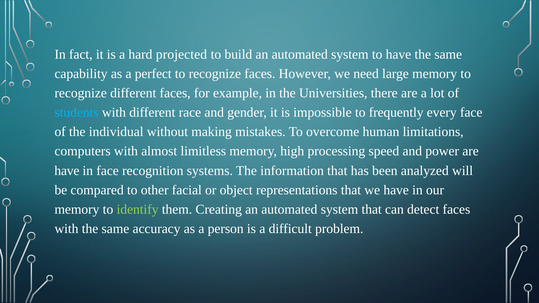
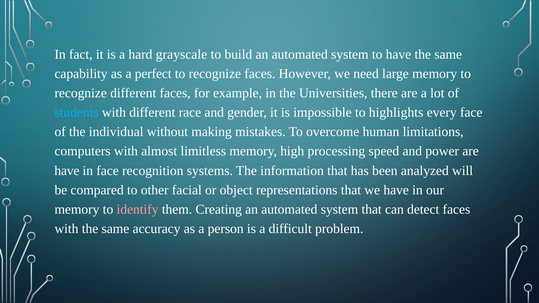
projected: projected -> grayscale
frequently: frequently -> highlights
identify colour: light green -> pink
